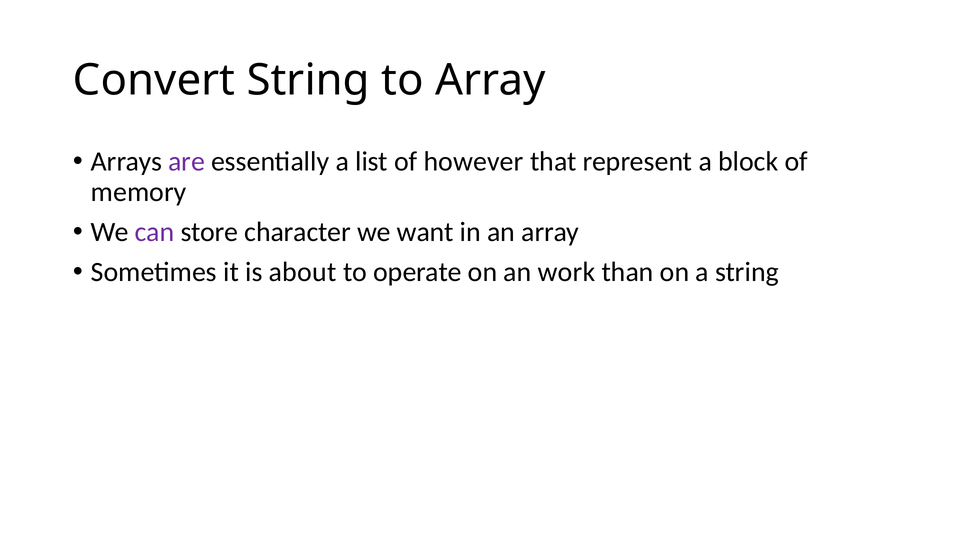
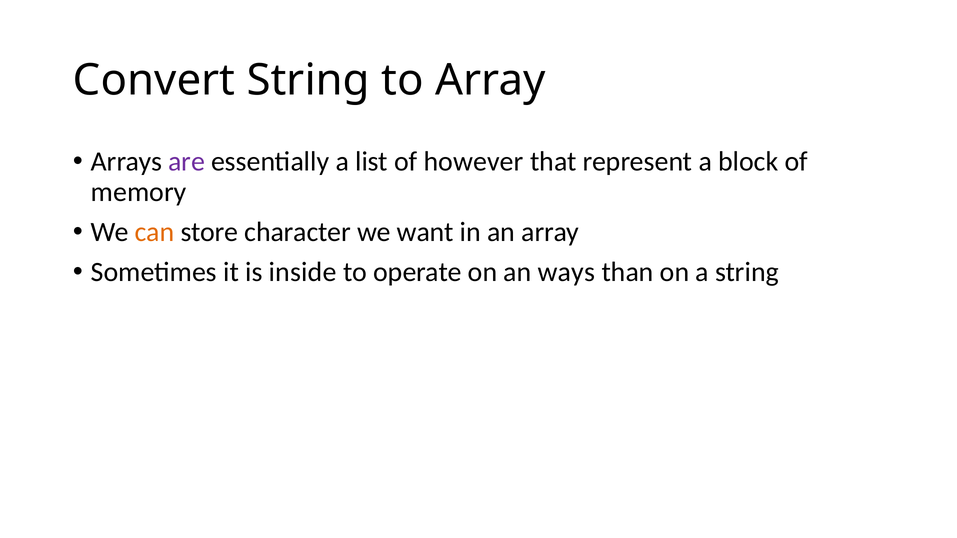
can colour: purple -> orange
about: about -> inside
work: work -> ways
